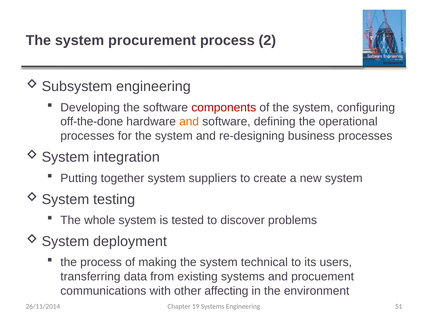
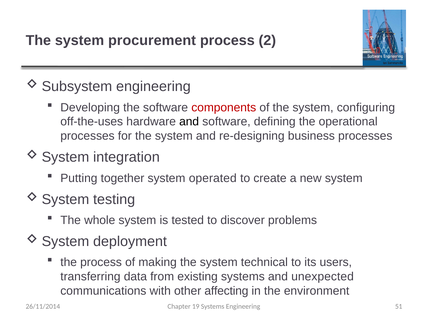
off-the-done: off-the-done -> off-the-uses
and at (189, 122) colour: orange -> black
suppliers: suppliers -> operated
procuement: procuement -> unexpected
